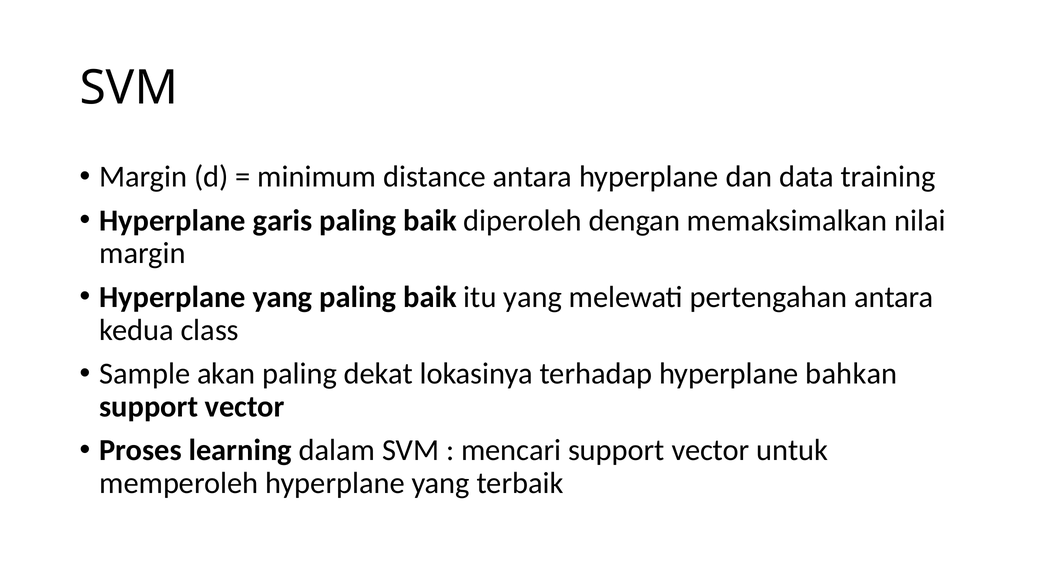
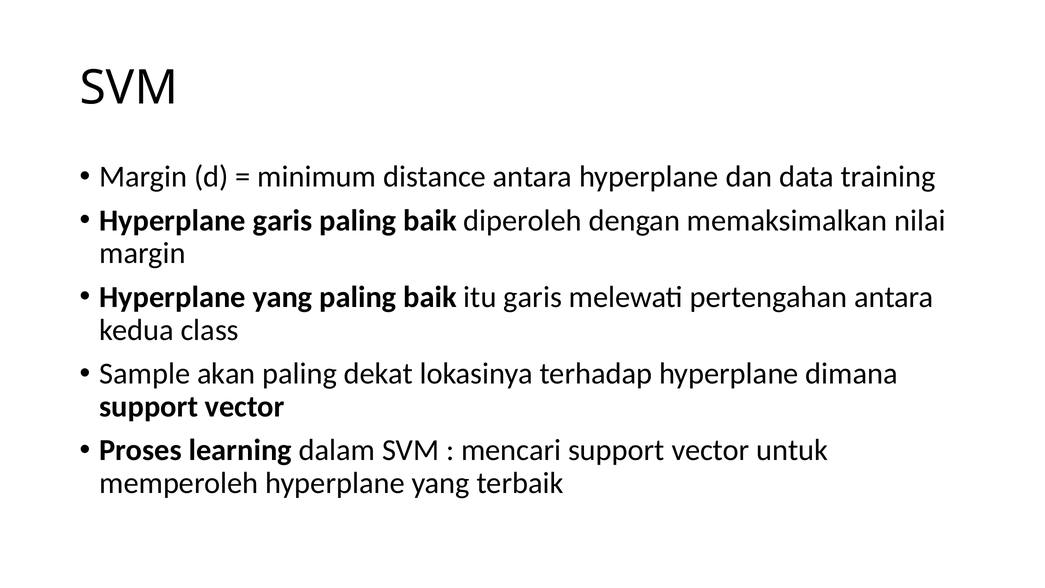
itu yang: yang -> garis
bahkan: bahkan -> dimana
